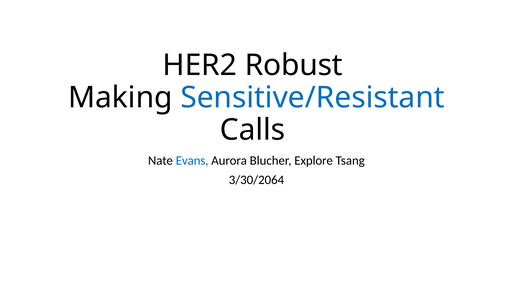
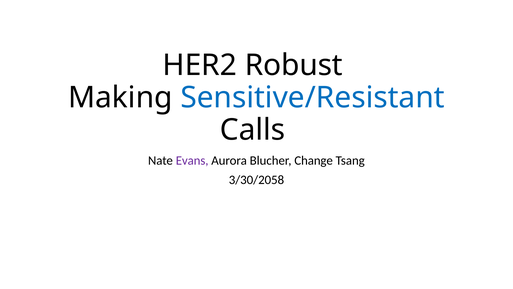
Evans colour: blue -> purple
Explore: Explore -> Change
3/30/2064: 3/30/2064 -> 3/30/2058
